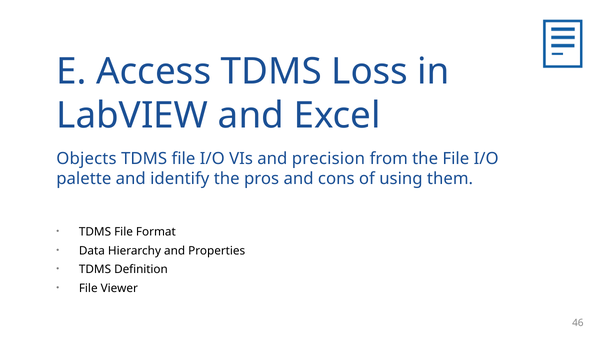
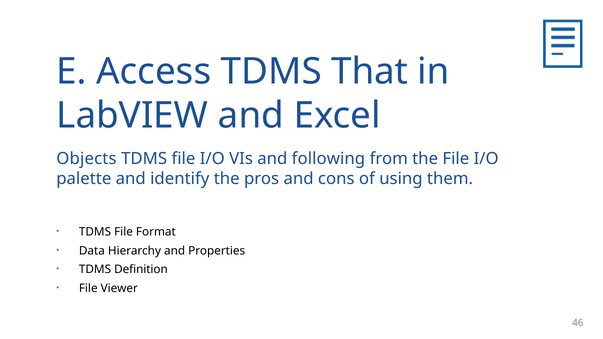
Loss: Loss -> That
precision: precision -> following
